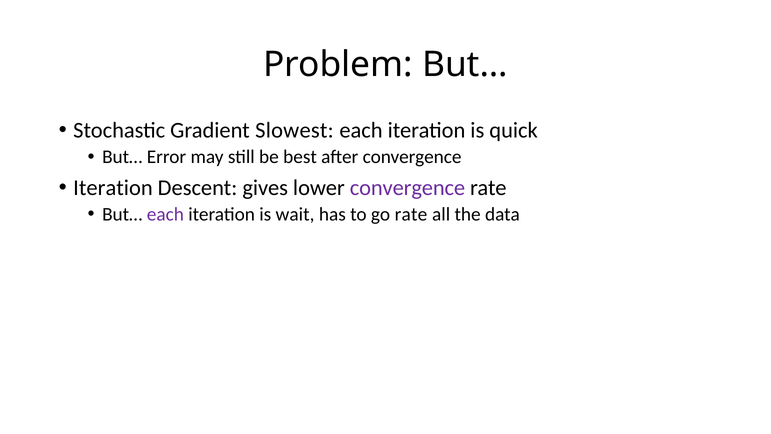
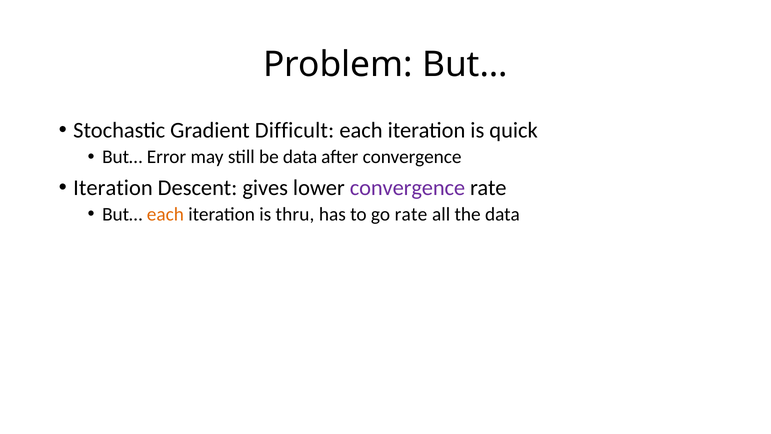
Slowest: Slowest -> Difficult
be best: best -> data
each at (165, 214) colour: purple -> orange
wait: wait -> thru
